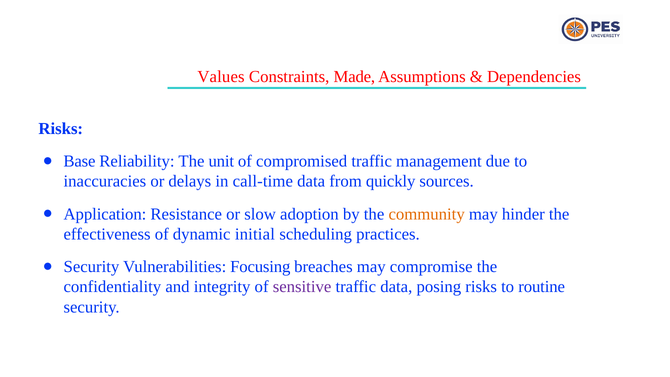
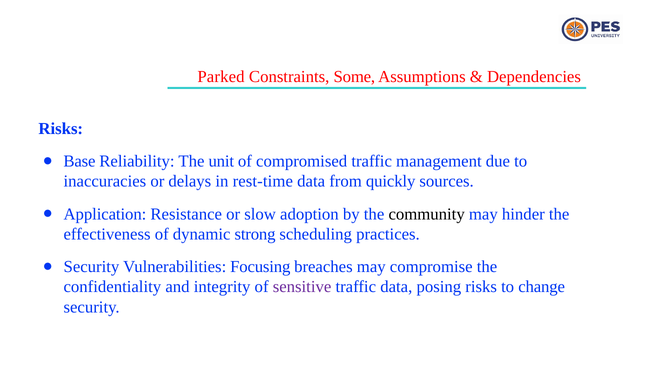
Values: Values -> Parked
Made: Made -> Some
call-time: call-time -> rest-time
community colour: orange -> black
initial: initial -> strong
routine: routine -> change
